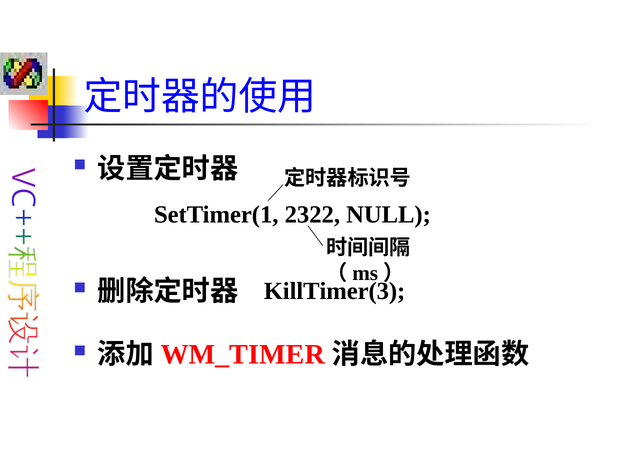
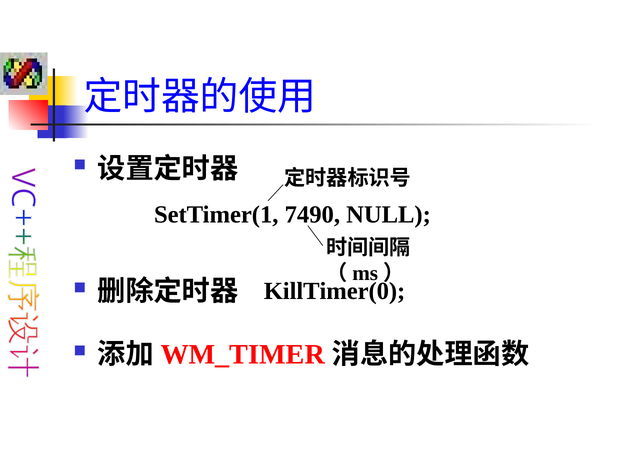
2322: 2322 -> 7490
KillTimer(3: KillTimer(3 -> KillTimer(0
